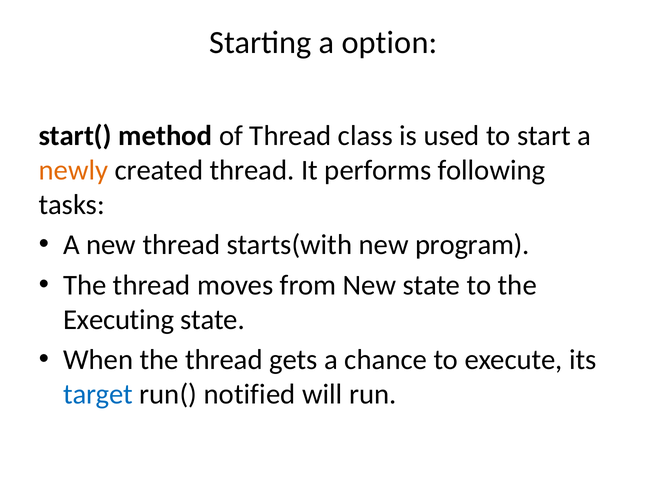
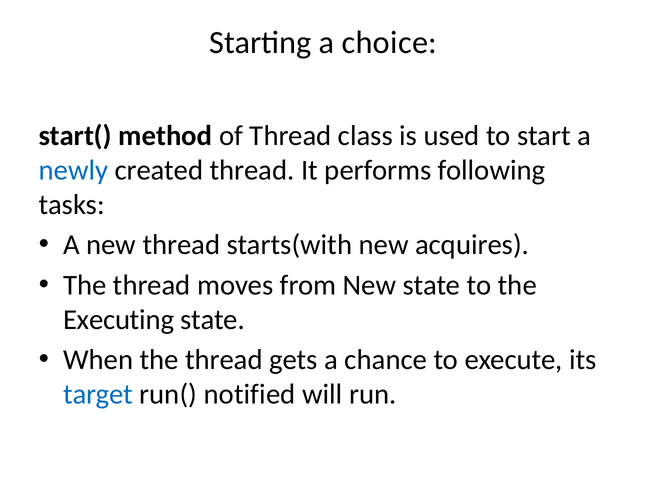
option: option -> choice
newly colour: orange -> blue
program: program -> acquires
